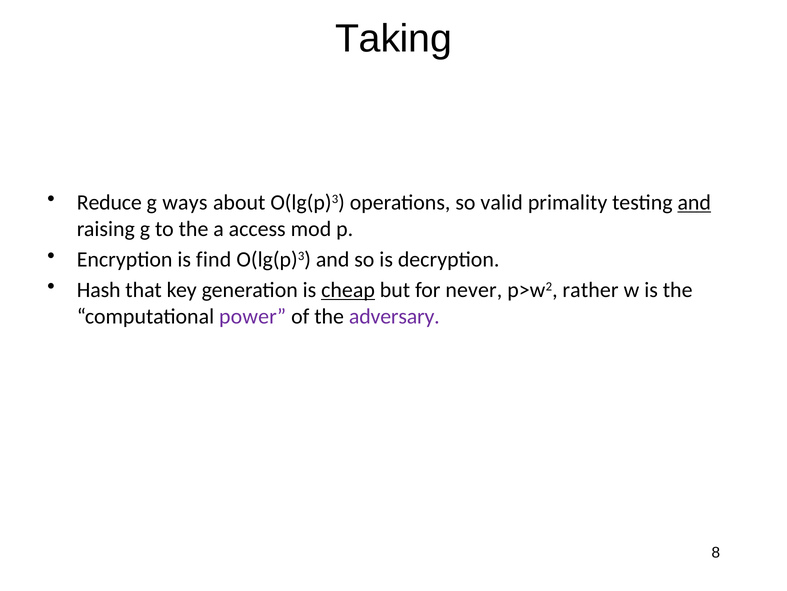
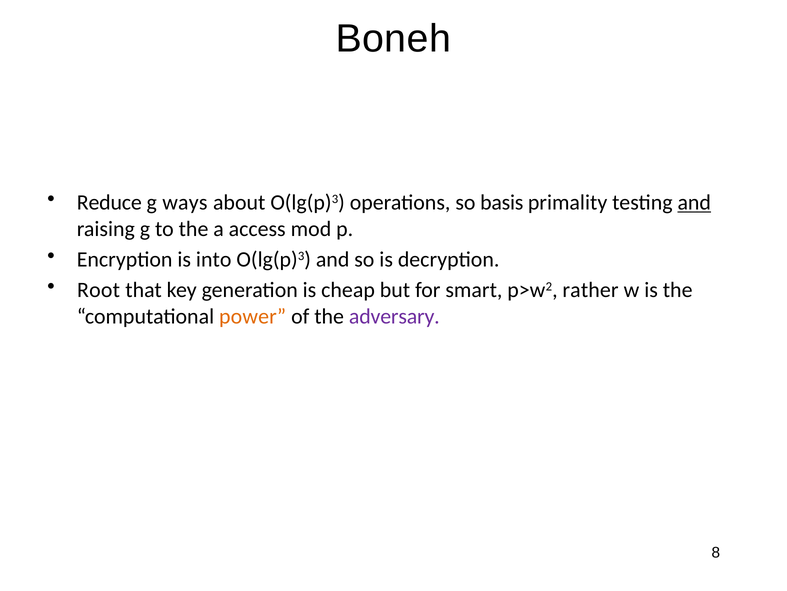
Taking: Taking -> Boneh
valid: valid -> basis
find: find -> into
Hash: Hash -> Root
cheap underline: present -> none
never: never -> smart
power colour: purple -> orange
